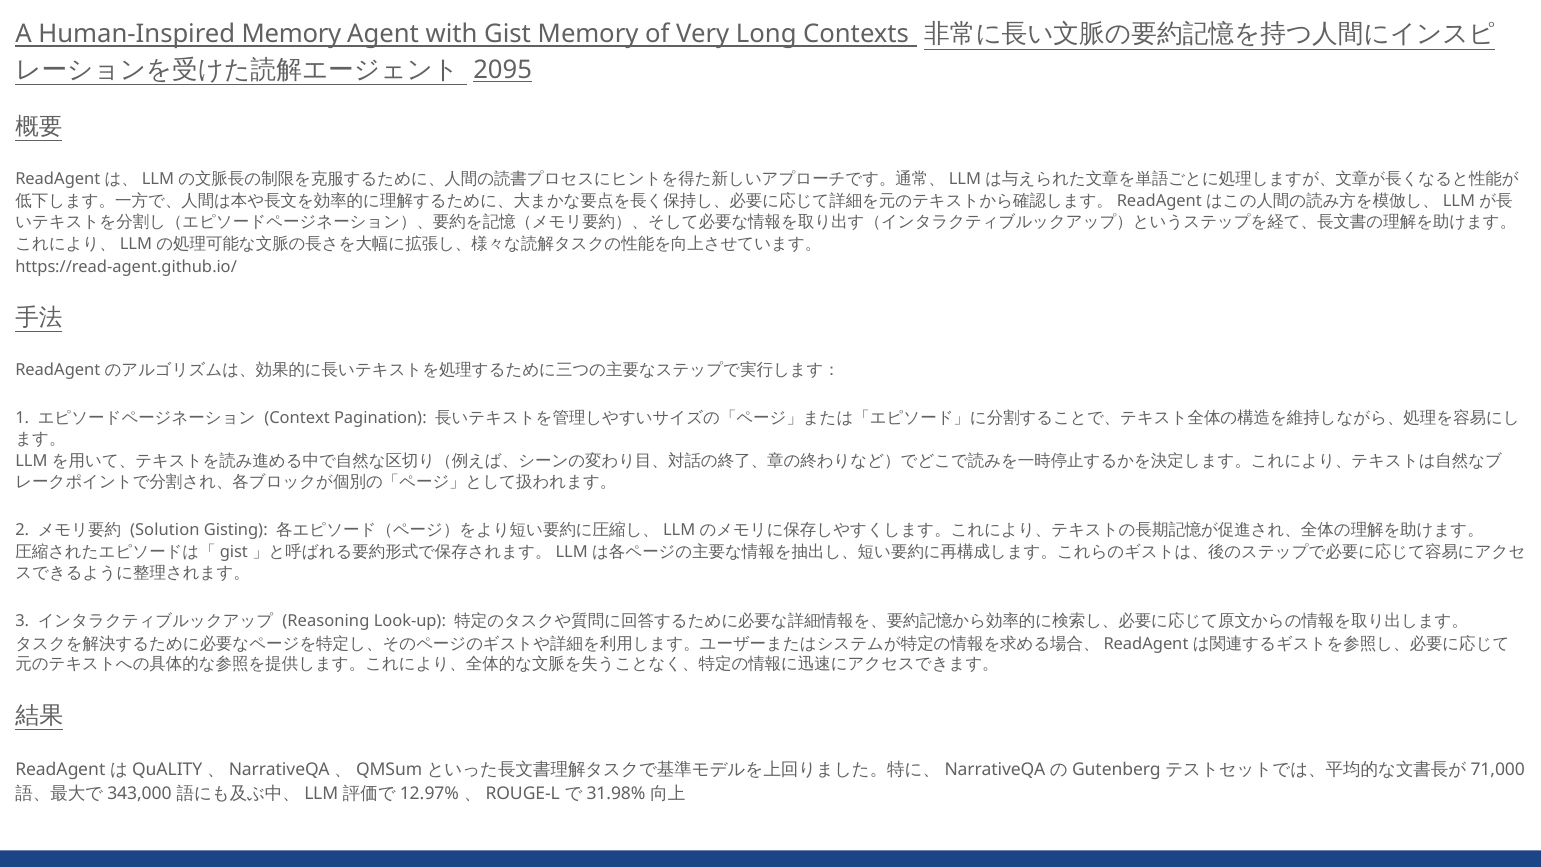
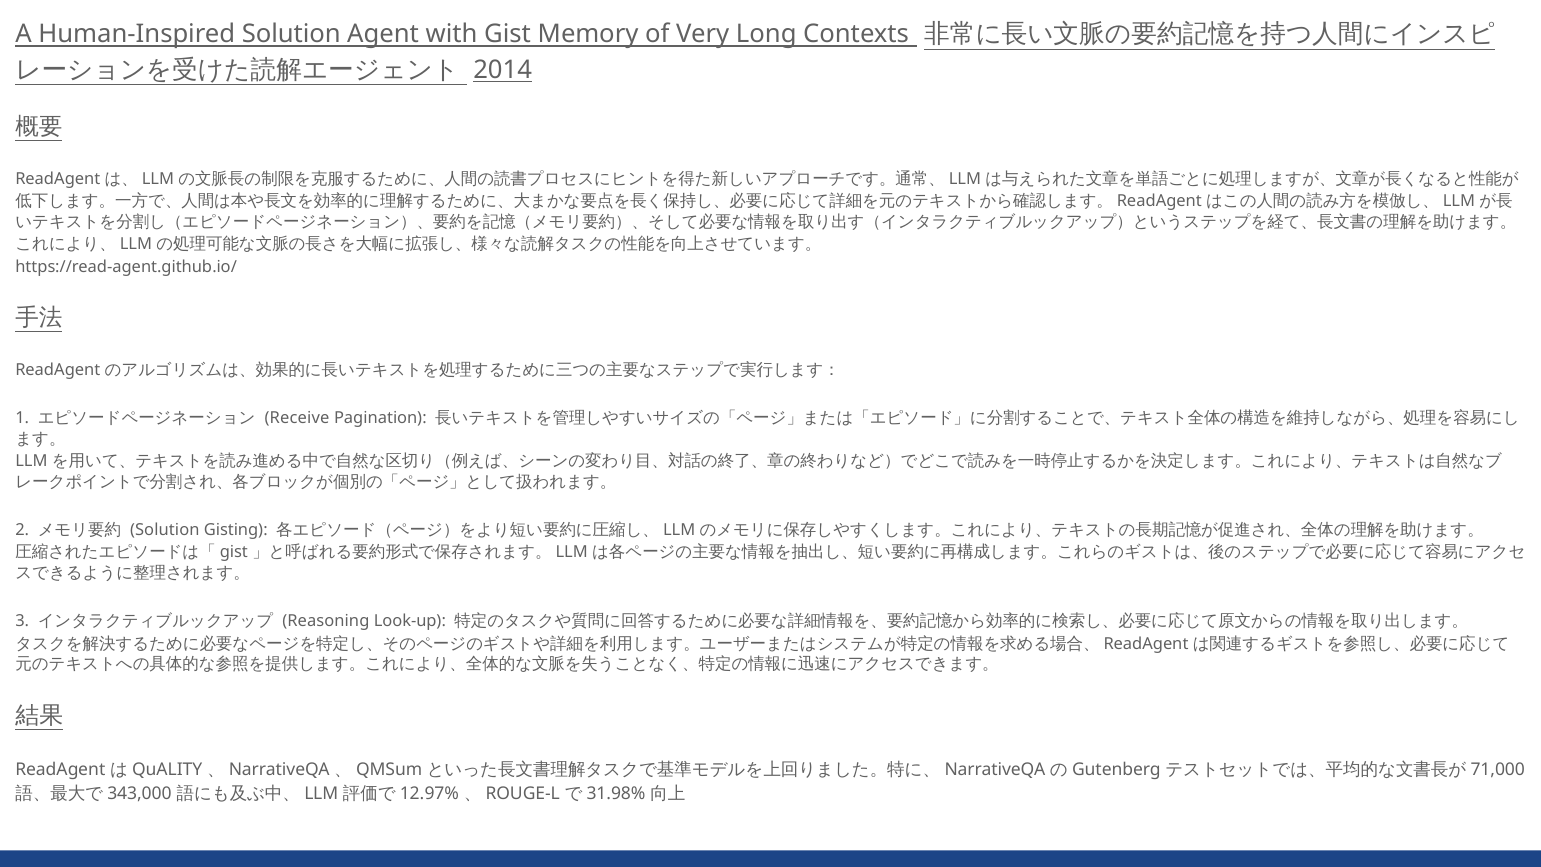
Human-Inspired Memory: Memory -> Solution
2095: 2095 -> 2014
Context: Context -> Receive
